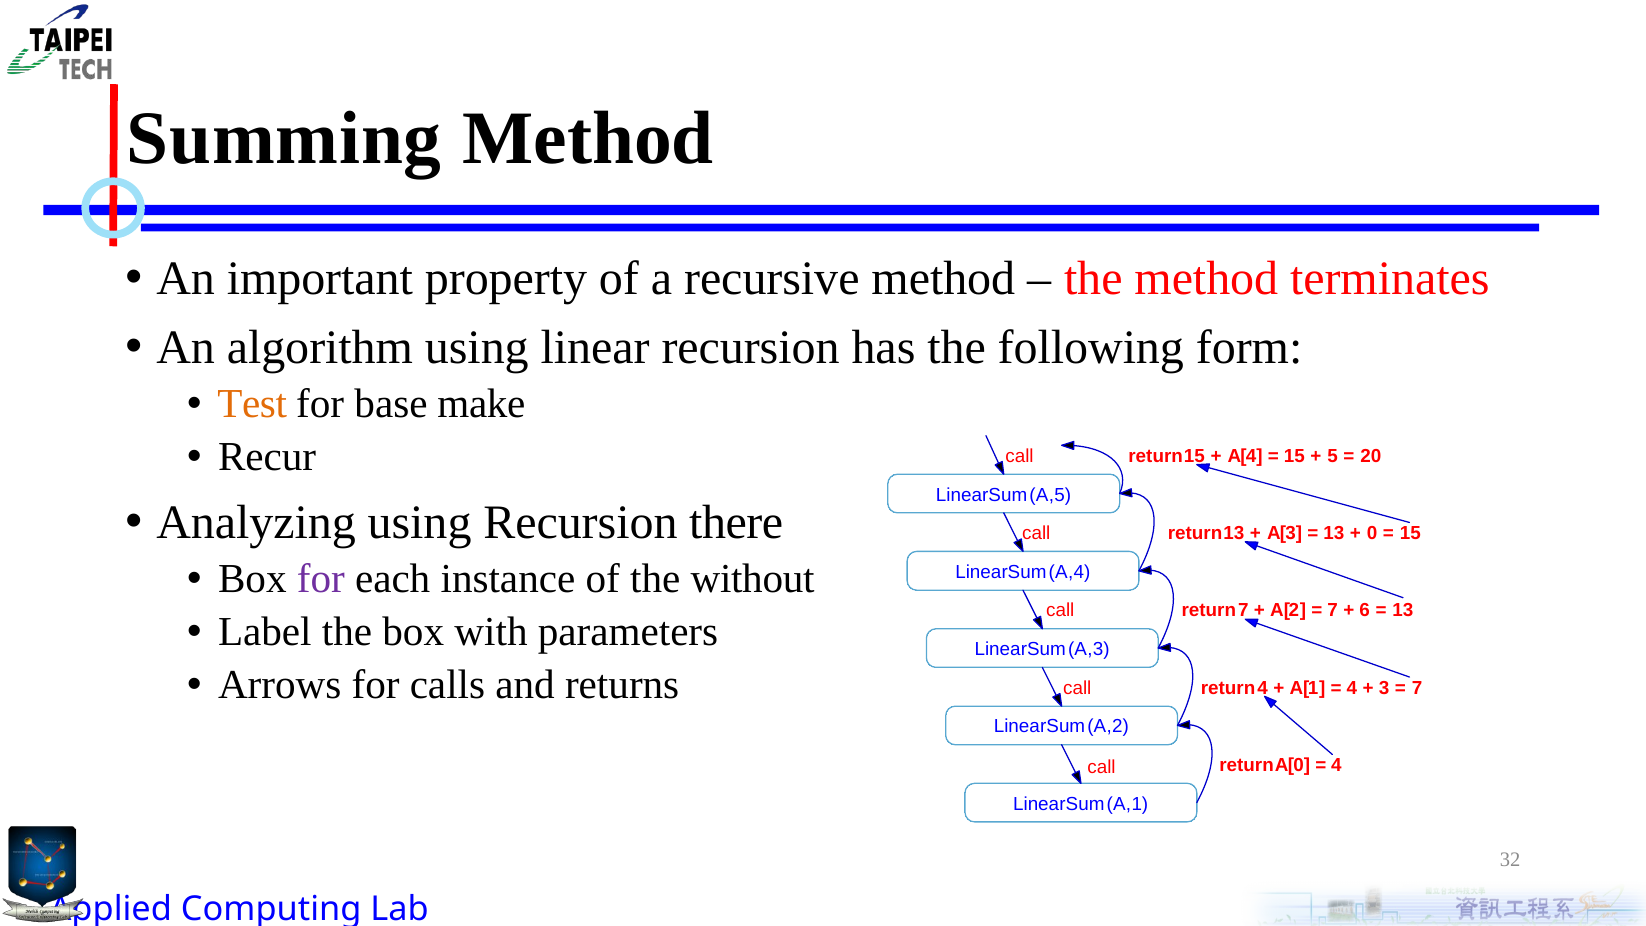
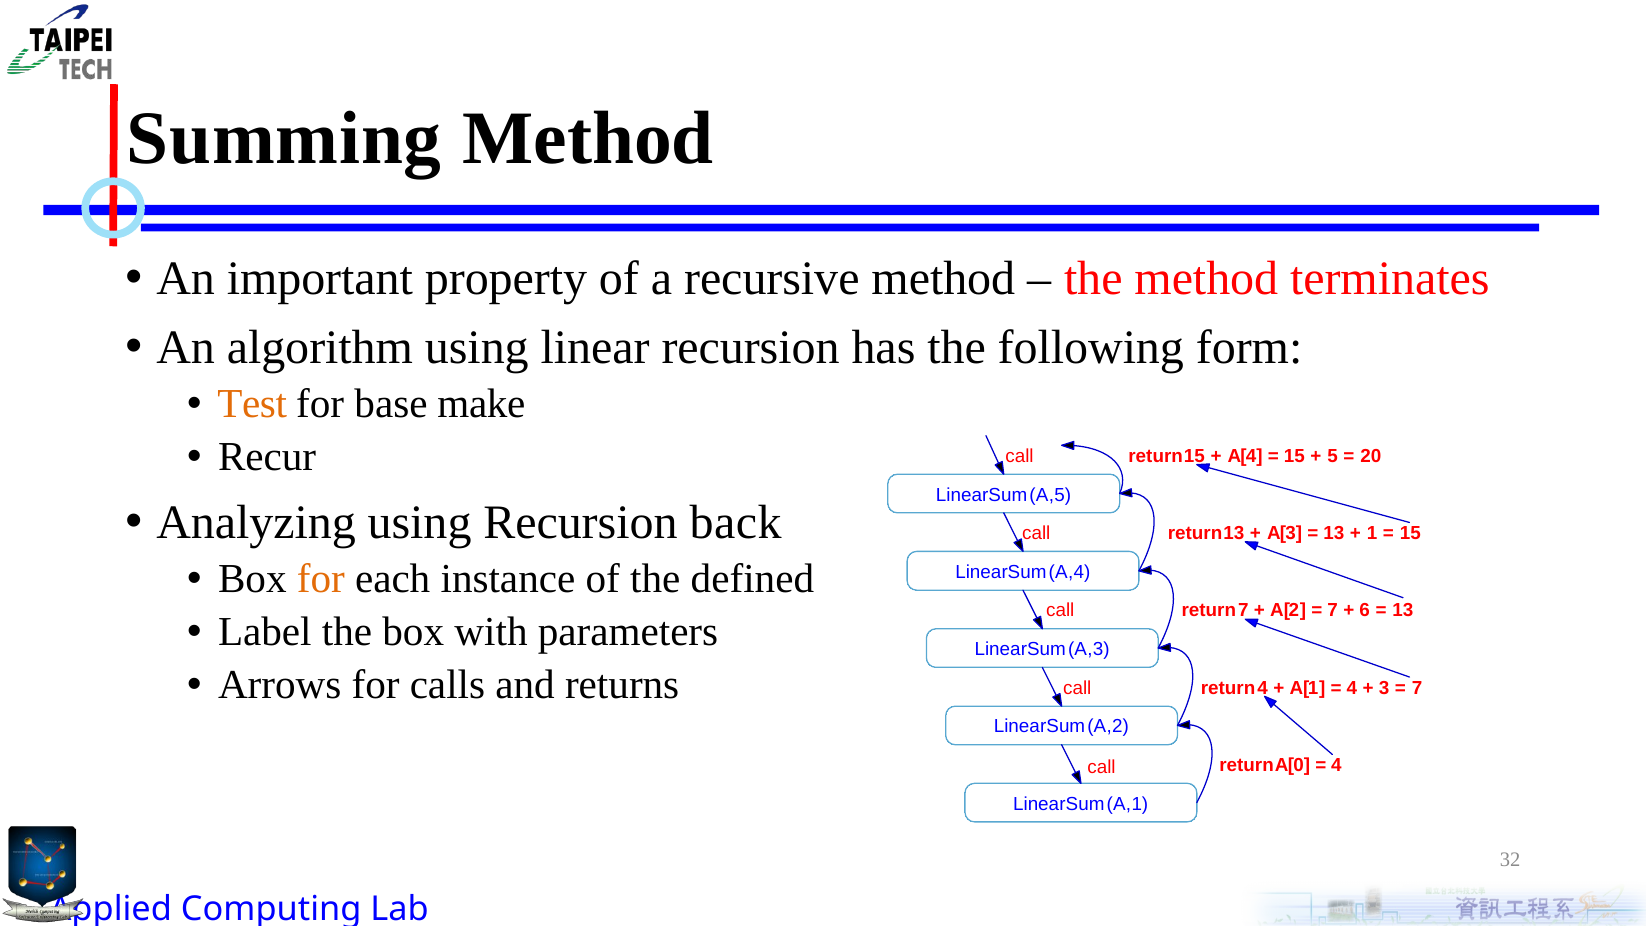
there: there -> back
0: 0 -> 1
for at (321, 579) colour: purple -> orange
without: without -> defined
